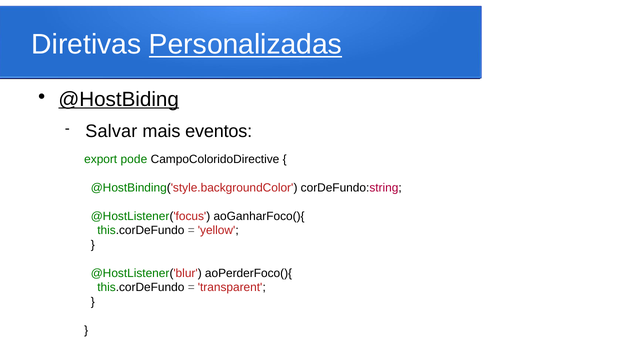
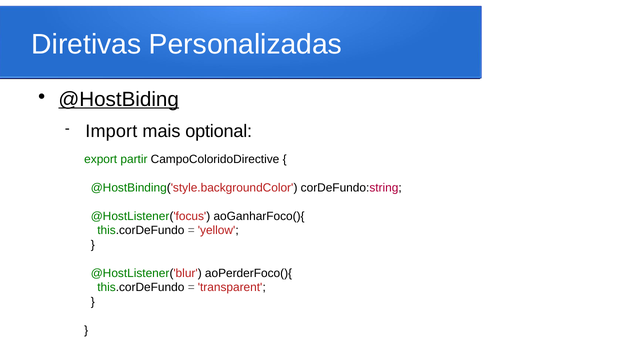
Personalizadas underline: present -> none
Salvar: Salvar -> Import
eventos: eventos -> optional
pode: pode -> partir
